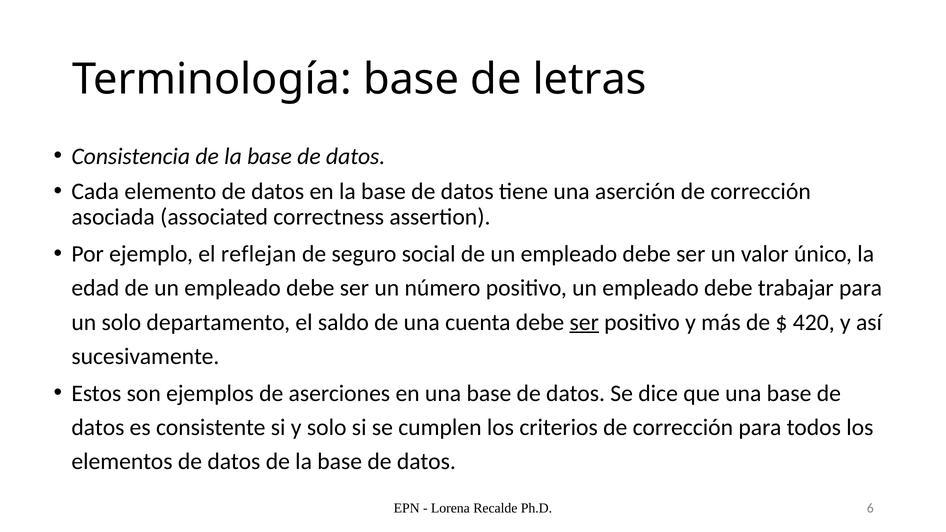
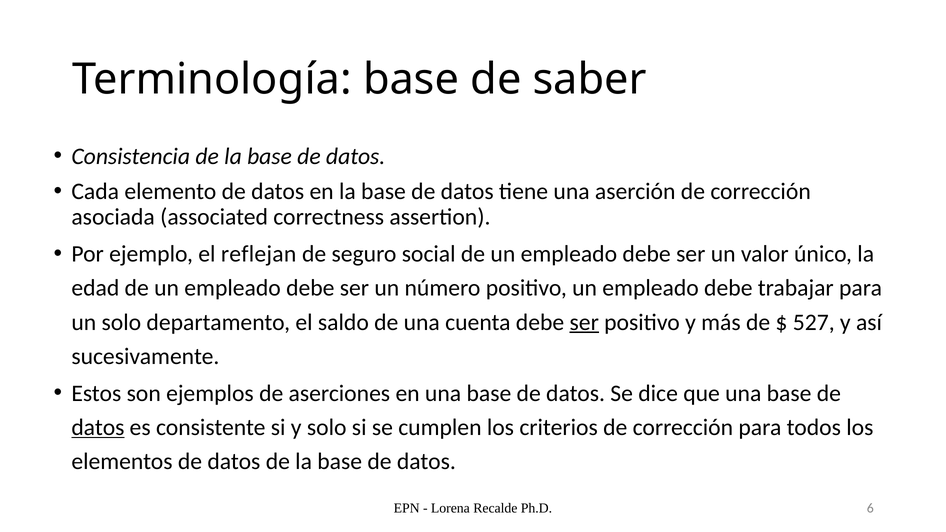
letras: letras -> saber
420: 420 -> 527
datos at (98, 427) underline: none -> present
